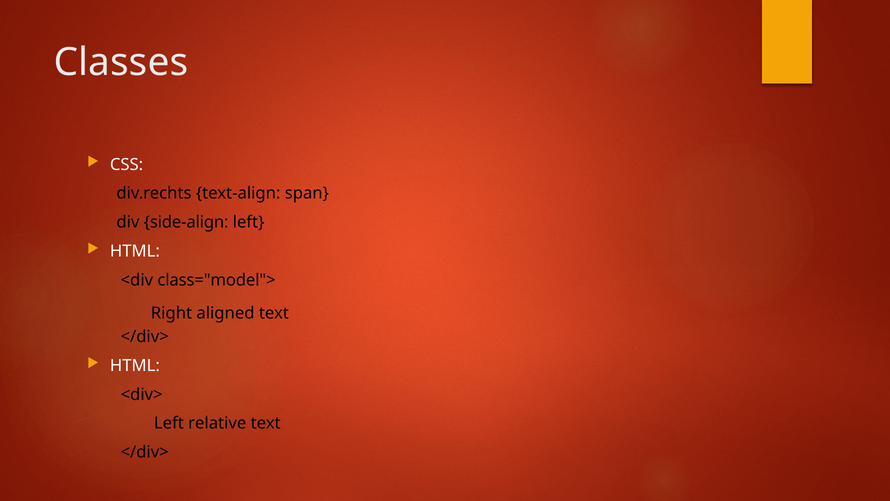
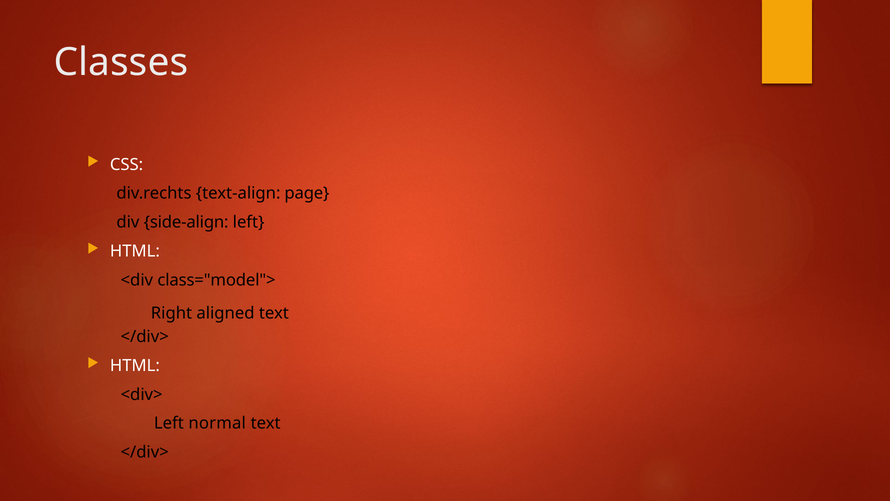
span: span -> page
relative: relative -> normal
